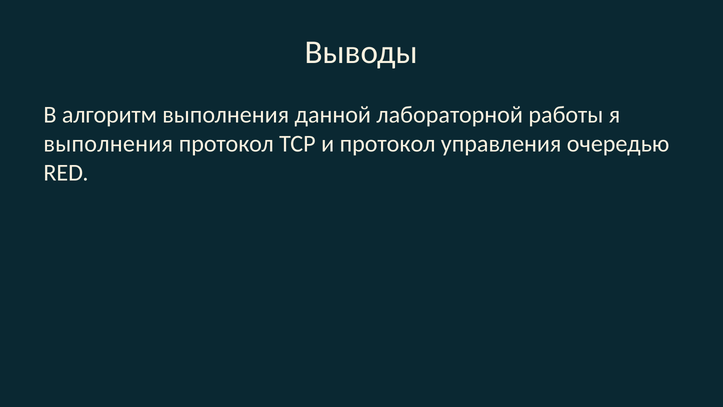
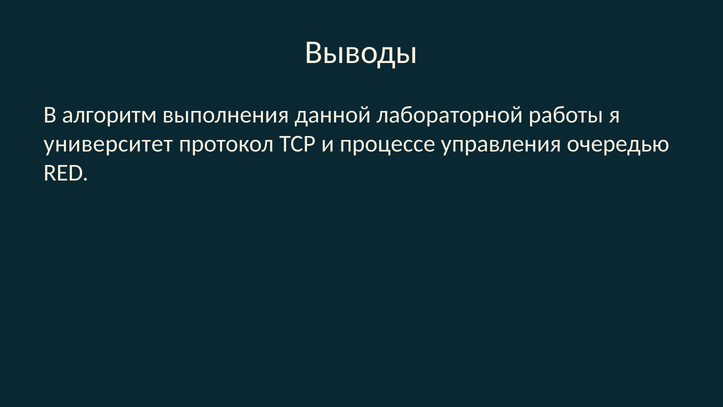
выполнения at (108, 144): выполнения -> университет
и протокол: протокол -> процессе
